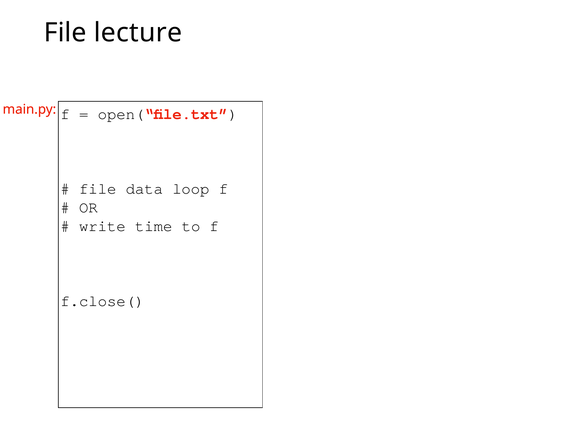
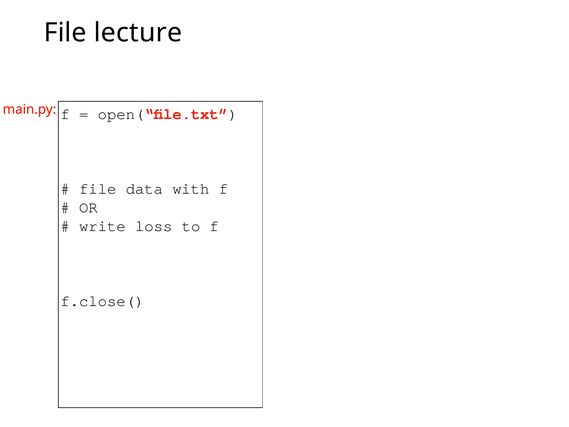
loop: loop -> with
time: time -> loss
